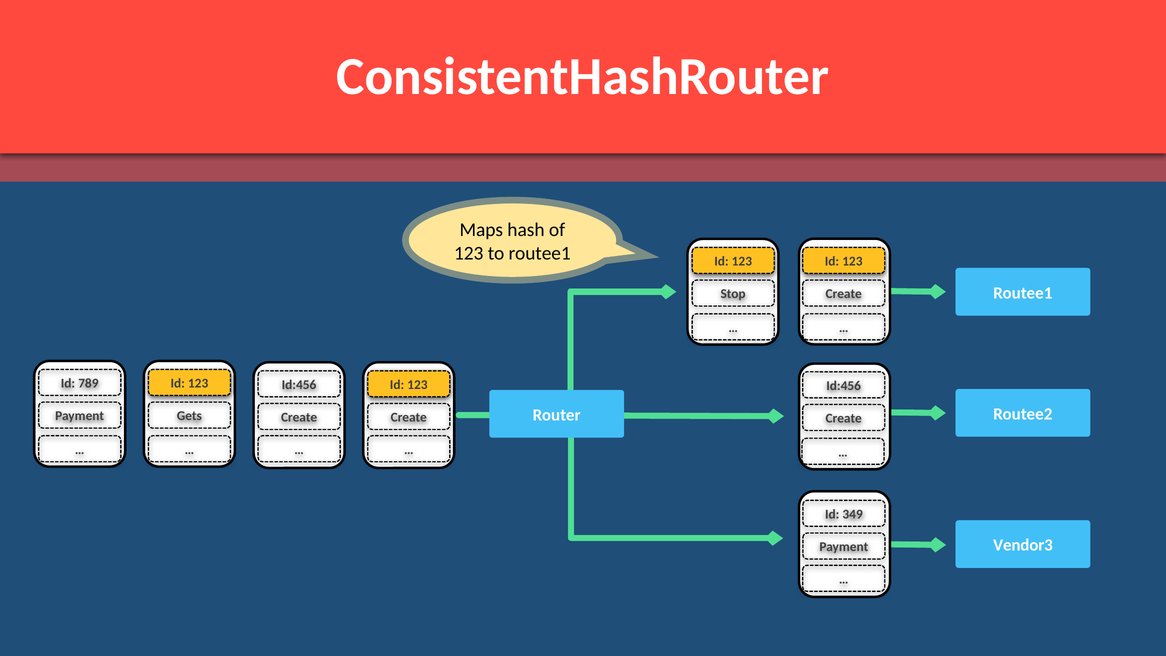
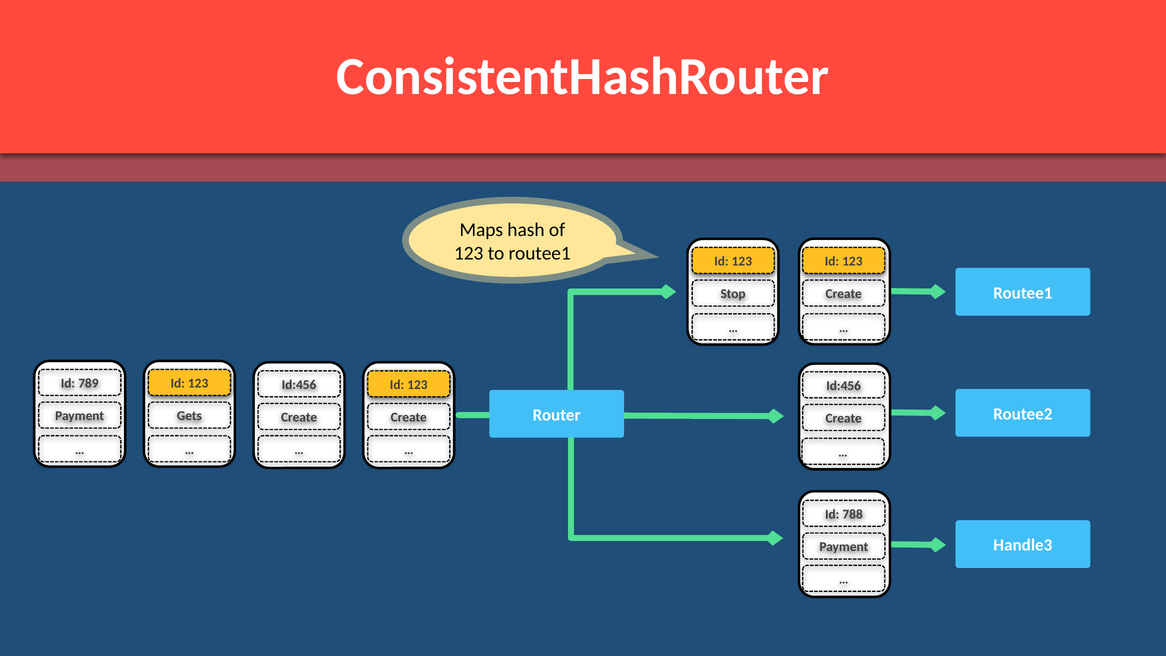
349: 349 -> 788
Vendor3: Vendor3 -> Handle3
